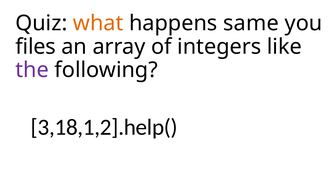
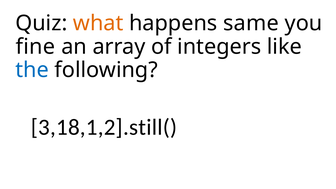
files: files -> fine
the colour: purple -> blue
3,18,1,2].help(: 3,18,1,2].help( -> 3,18,1,2].still(
